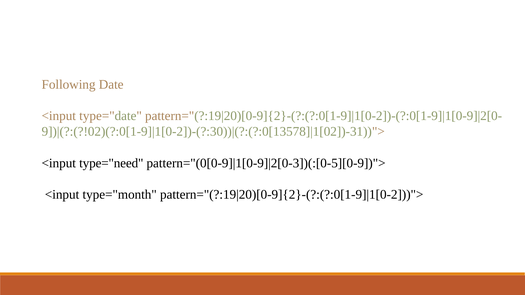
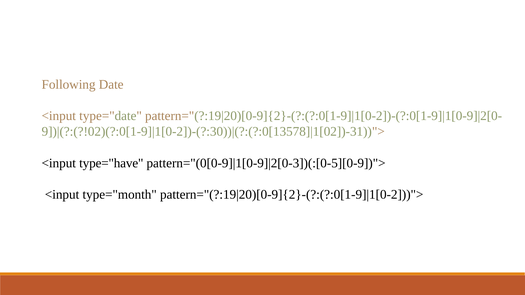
type="need: type="need -> type="have
